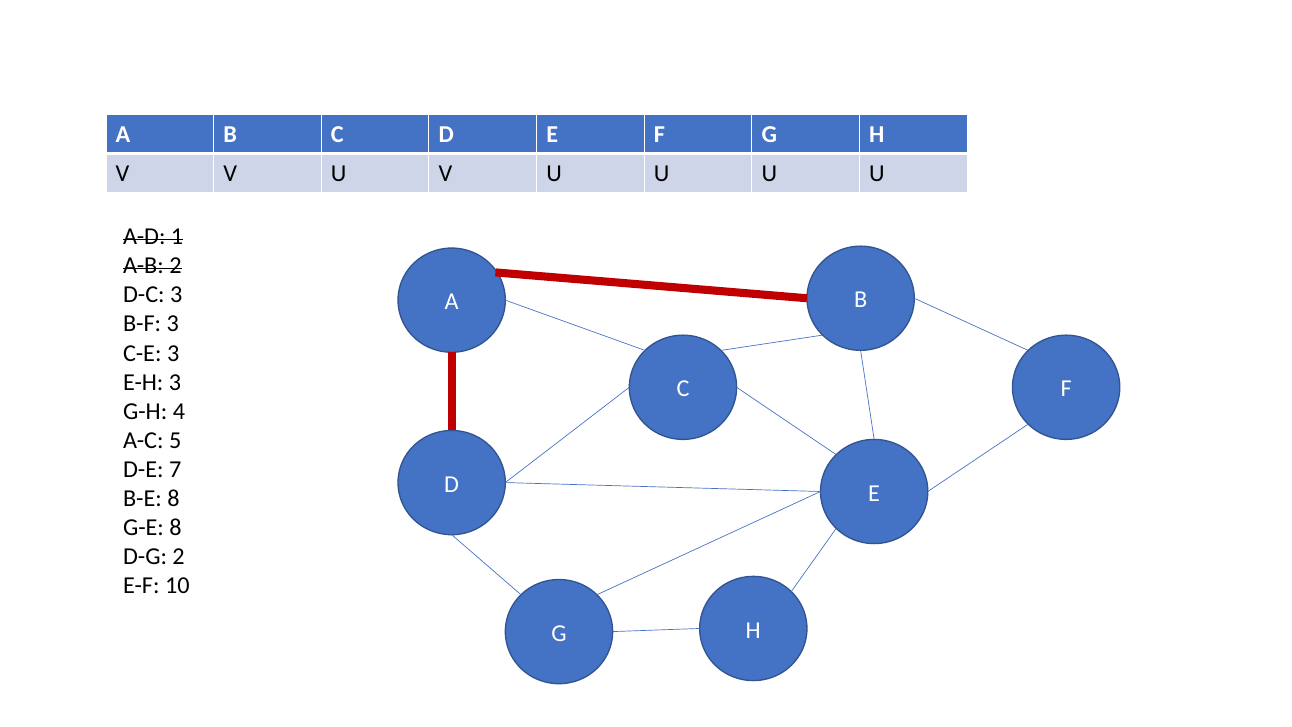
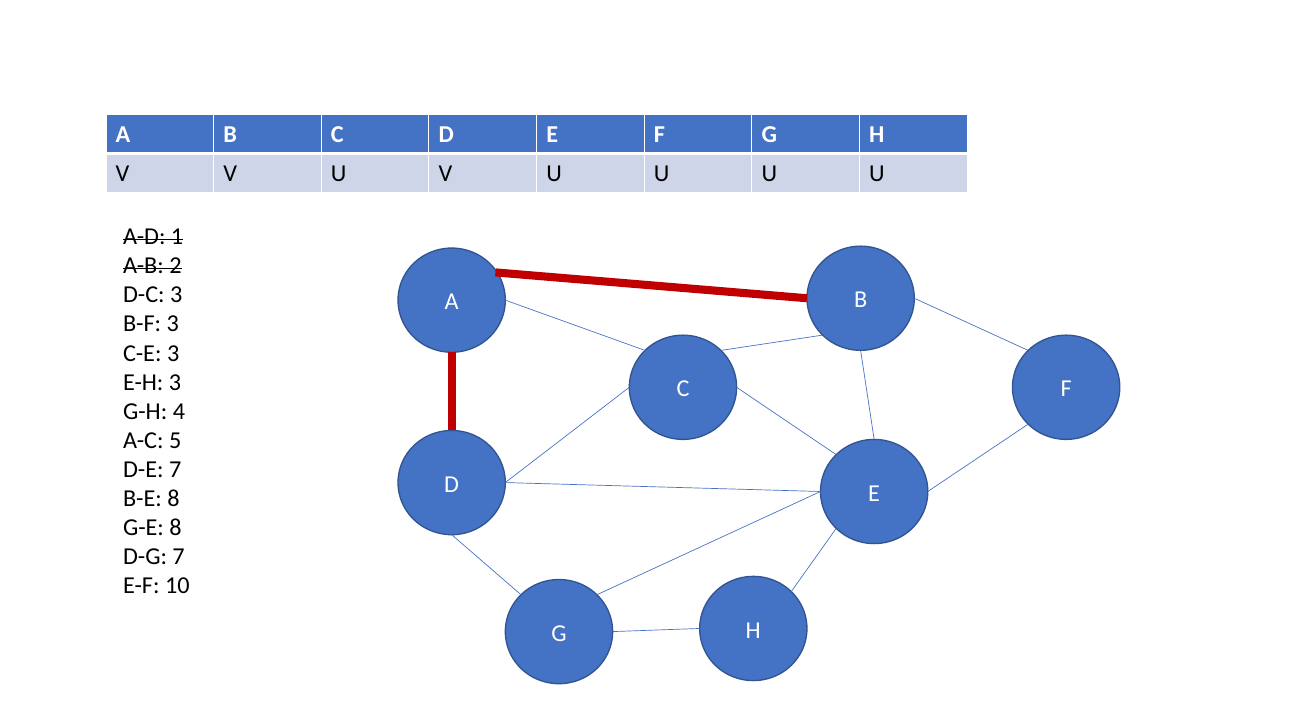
D-G 2: 2 -> 7
